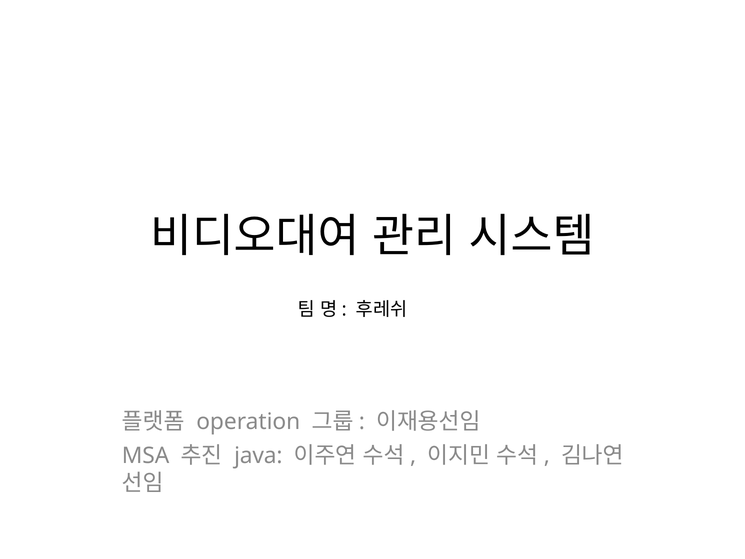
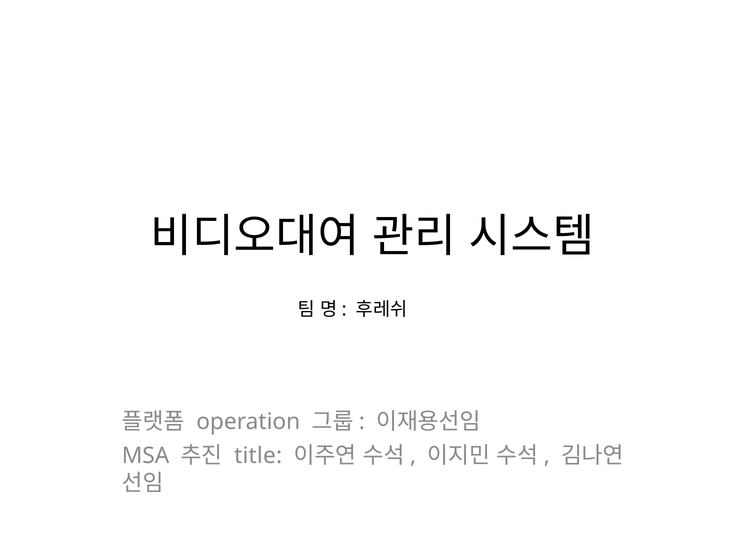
java: java -> title
